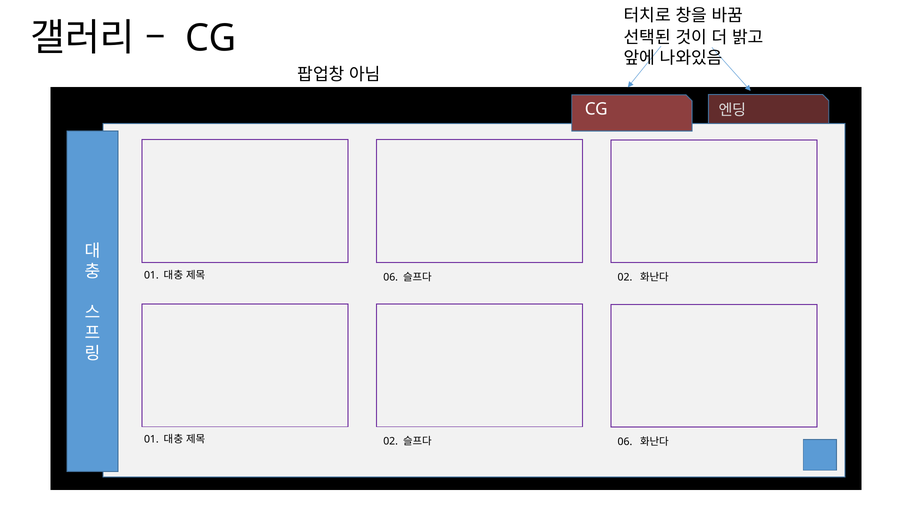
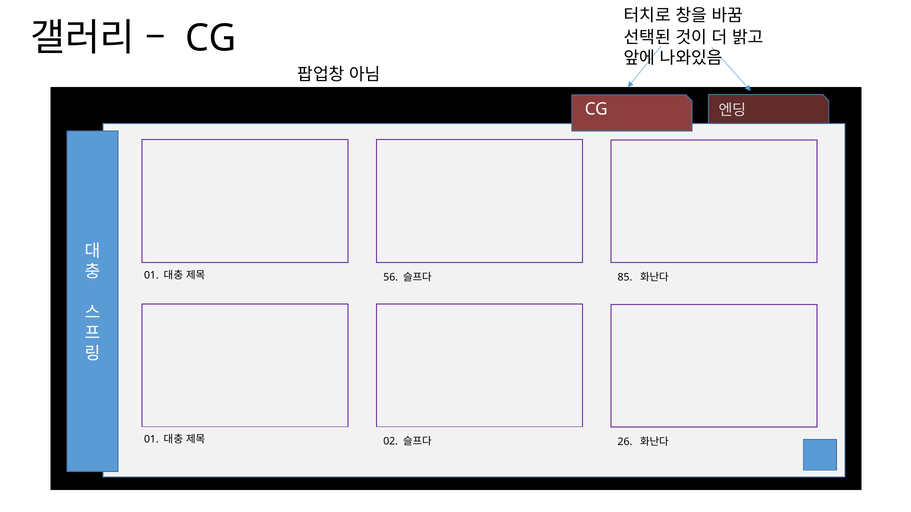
06 at (391, 277): 06 -> 56
02 at (625, 278): 02 -> 85
06 at (625, 442): 06 -> 26
